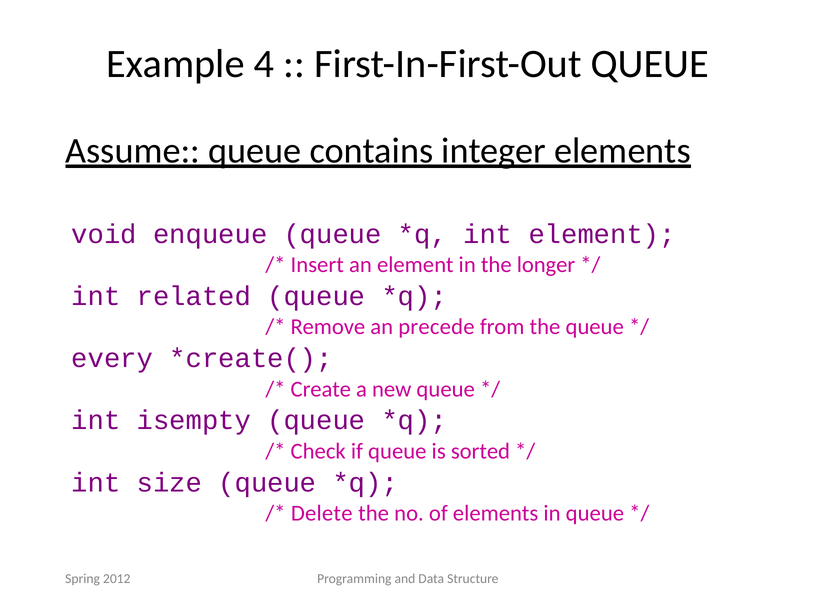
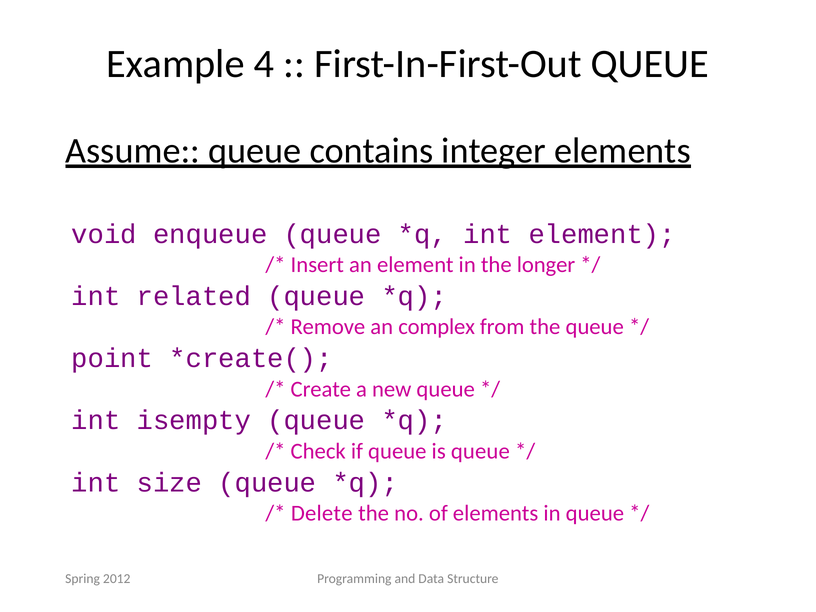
precede: precede -> complex
every: every -> point
is sorted: sorted -> queue
